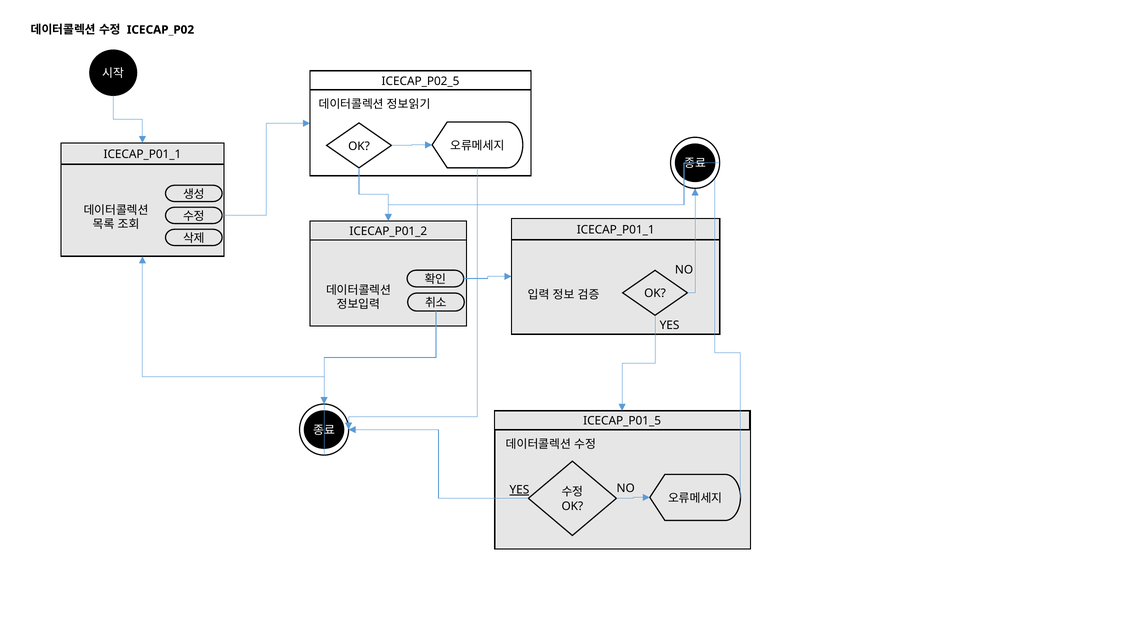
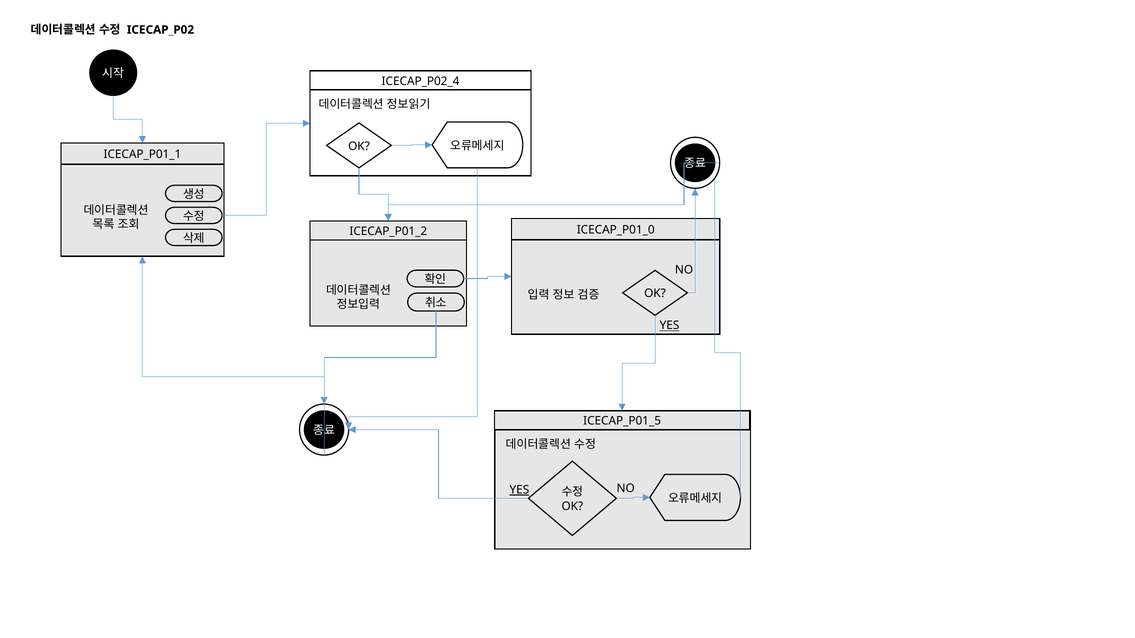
ICECAP_P02_5: ICECAP_P02_5 -> ICECAP_P02_4
ICECAP_P01_1 at (616, 230): ICECAP_P01_1 -> ICECAP_P01_0
YES at (670, 326) underline: none -> present
